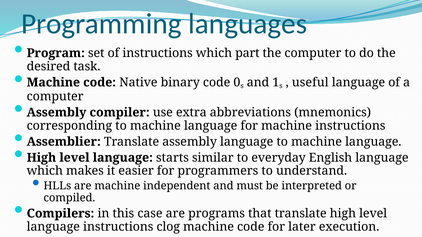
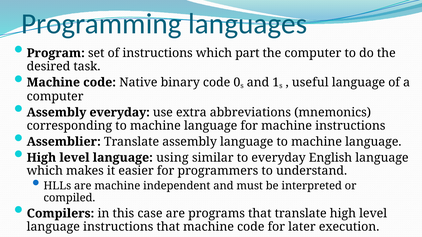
Assembly compiler: compiler -> everyday
starts: starts -> using
instructions clog: clog -> that
